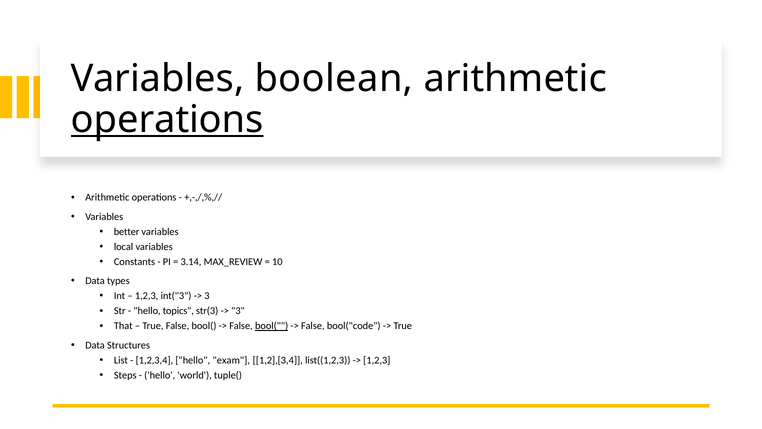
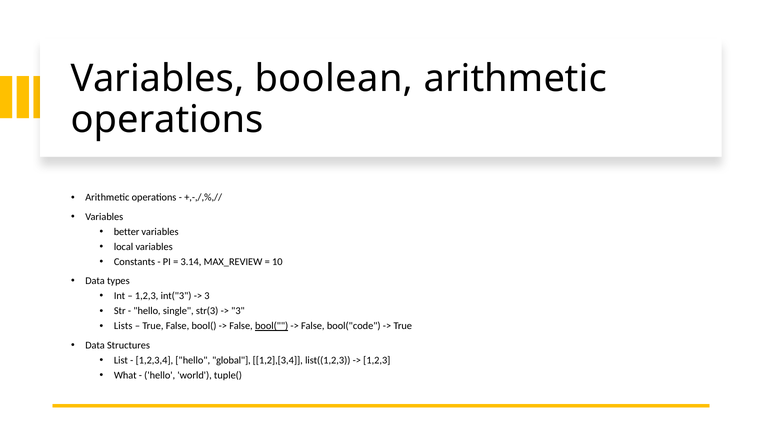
operations at (167, 120) underline: present -> none
topics: topics -> single
That: That -> Lists
exam: exam -> global
Steps: Steps -> What
